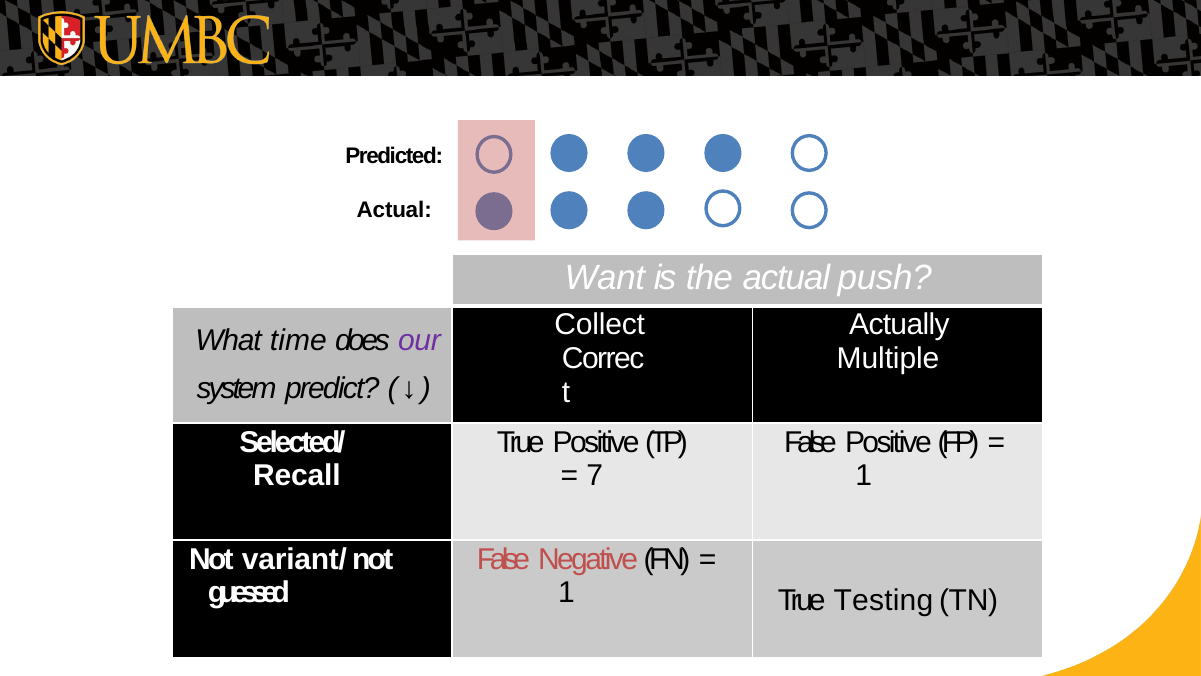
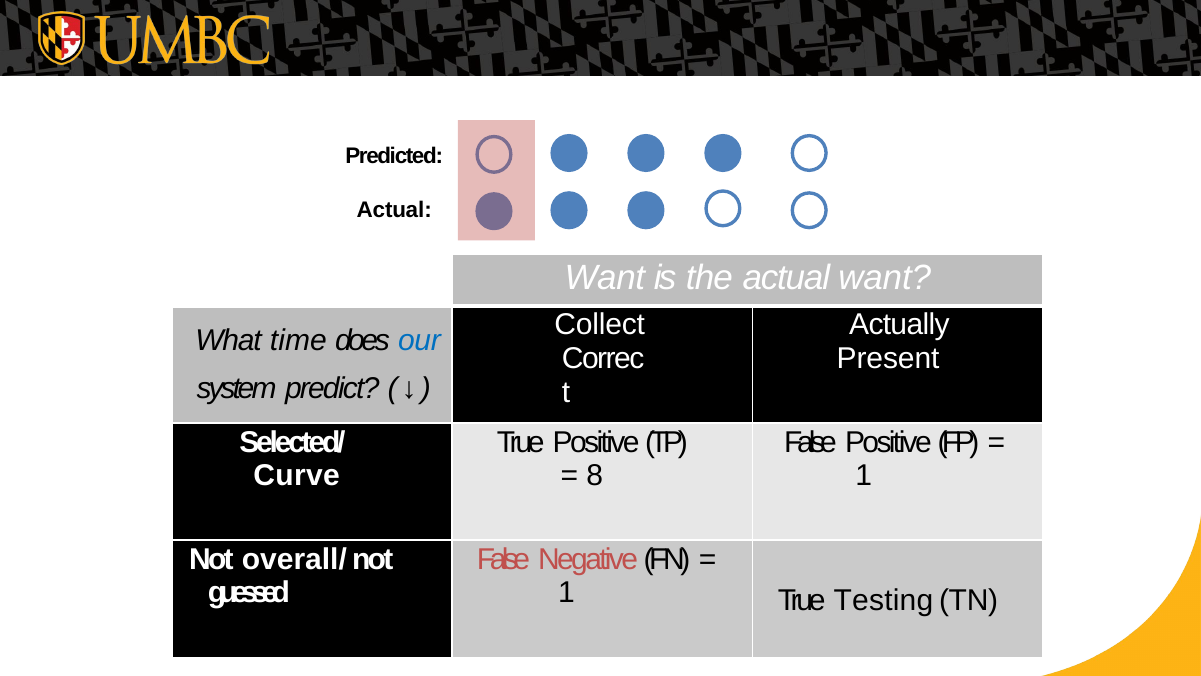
the actual push: push -> want
our colour: purple -> blue
Multiple: Multiple -> Present
Recall: Recall -> Curve
7: 7 -> 8
variant/: variant/ -> overall/
